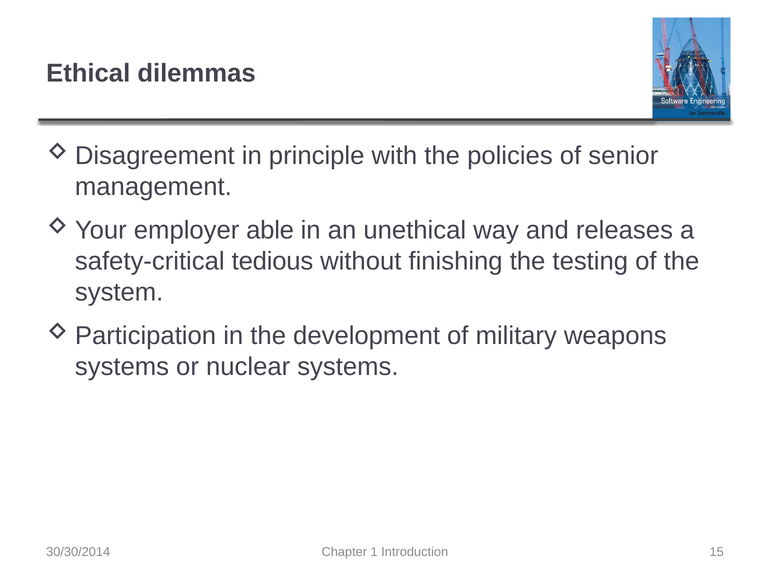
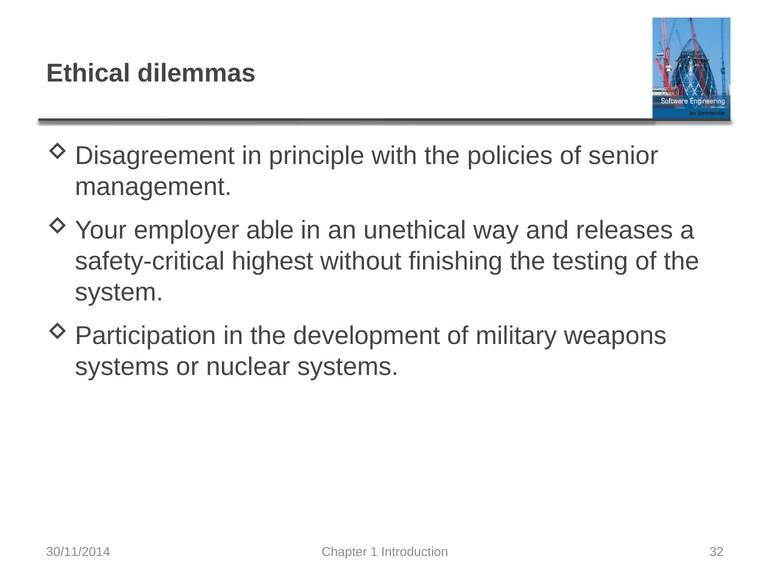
tedious: tedious -> highest
30/30/2014: 30/30/2014 -> 30/11/2014
15: 15 -> 32
